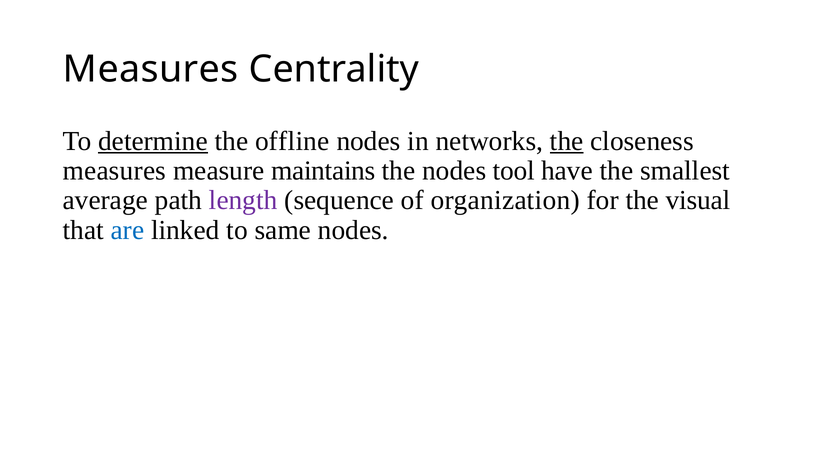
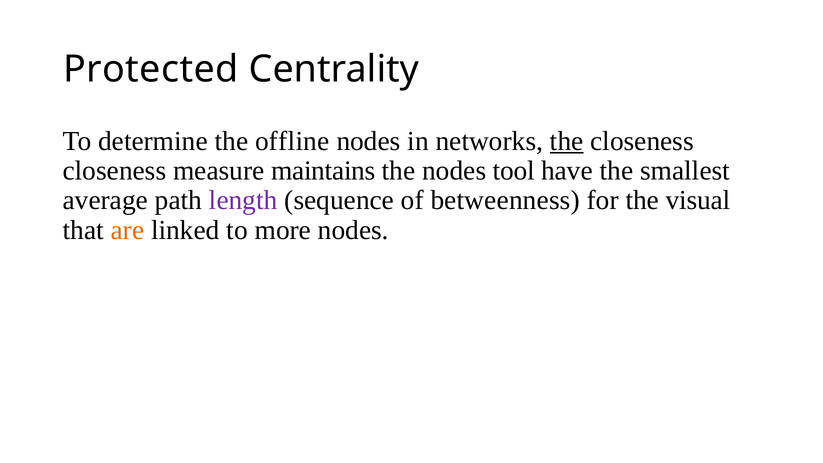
Measures at (151, 69): Measures -> Protected
determine underline: present -> none
measures at (114, 171): measures -> closeness
organization: organization -> betweenness
are colour: blue -> orange
same: same -> more
